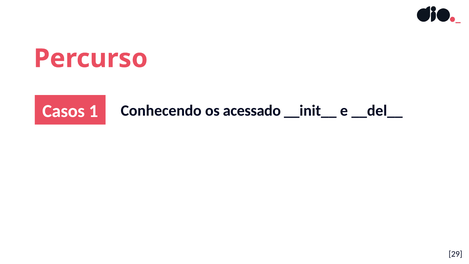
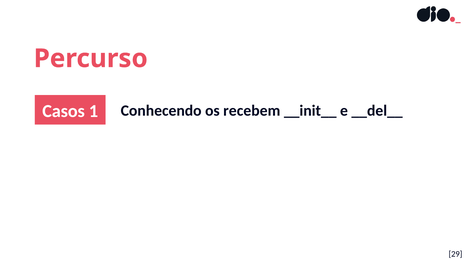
acessado: acessado -> recebem
